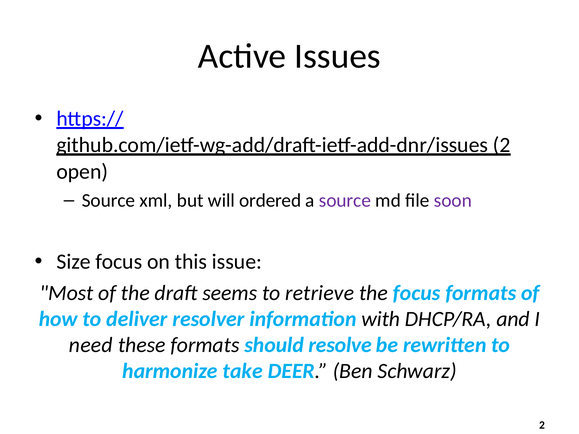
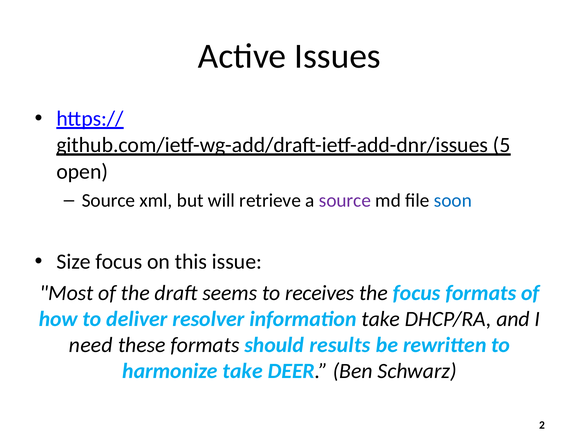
2 at (502, 145): 2 -> 5
ordered: ordered -> retrieve
soon colour: purple -> blue
retrieve: retrieve -> receives
information with: with -> take
resolve: resolve -> results
